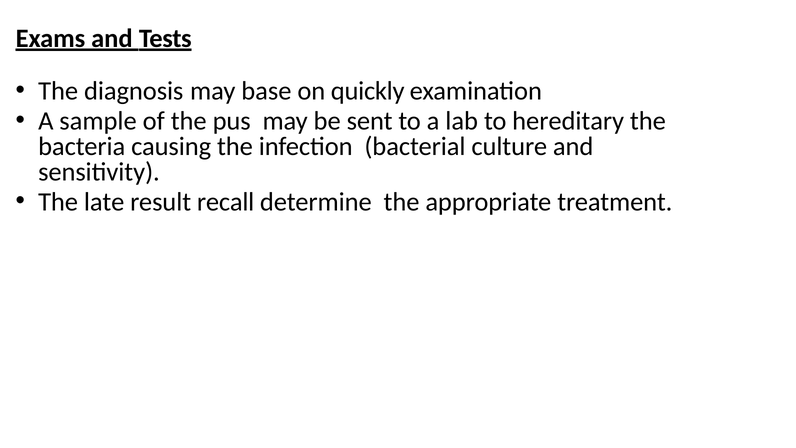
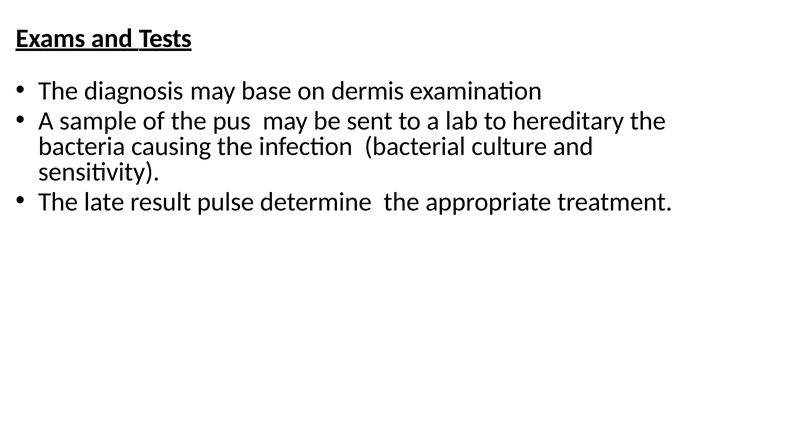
quickly: quickly -> dermis
recall: recall -> pulse
